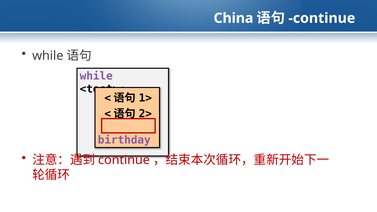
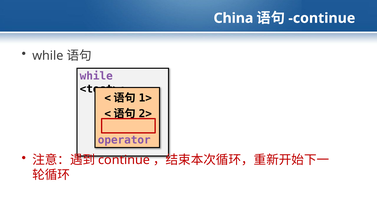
birthday: birthday -> operator
